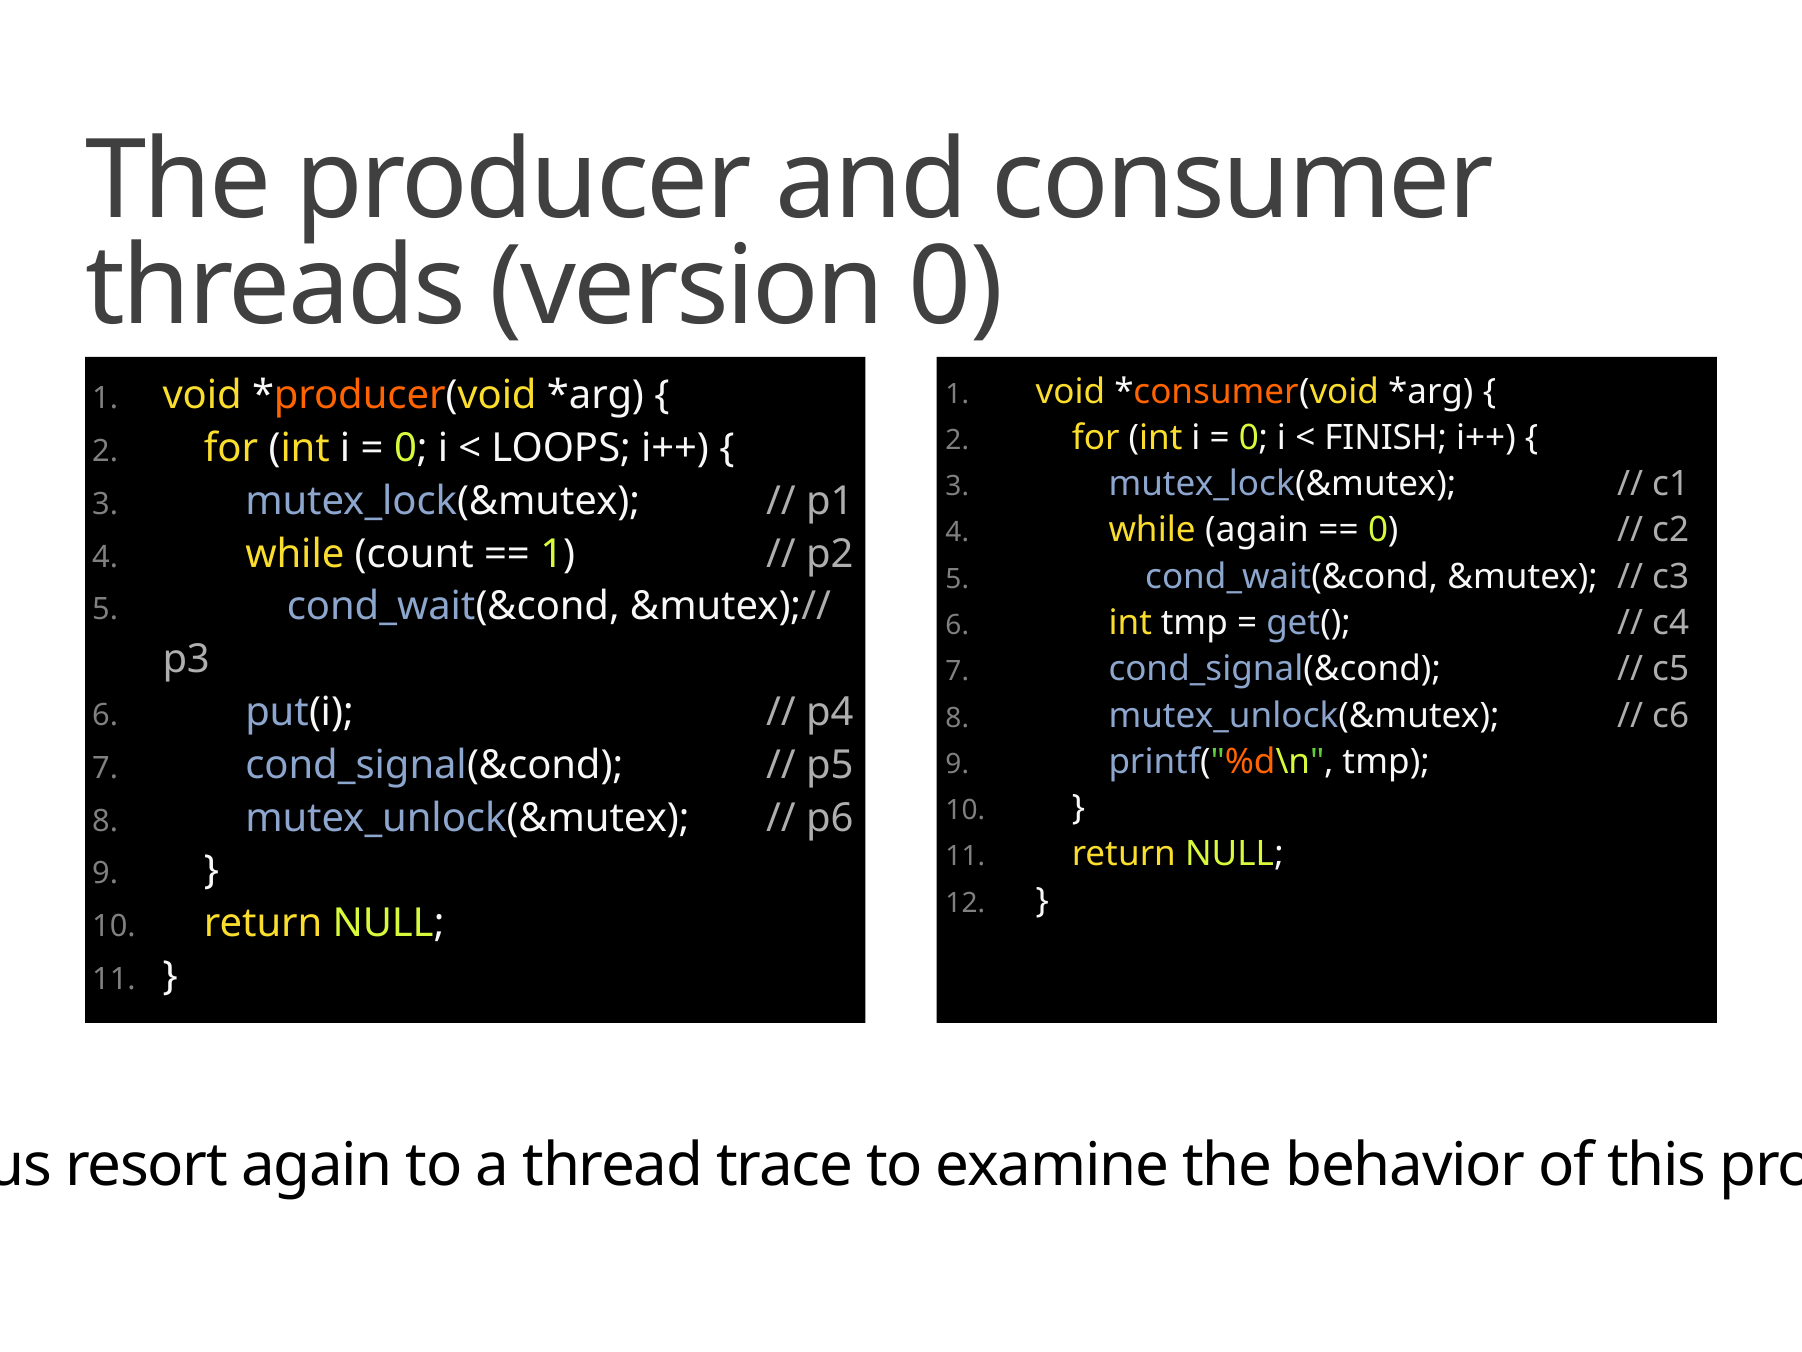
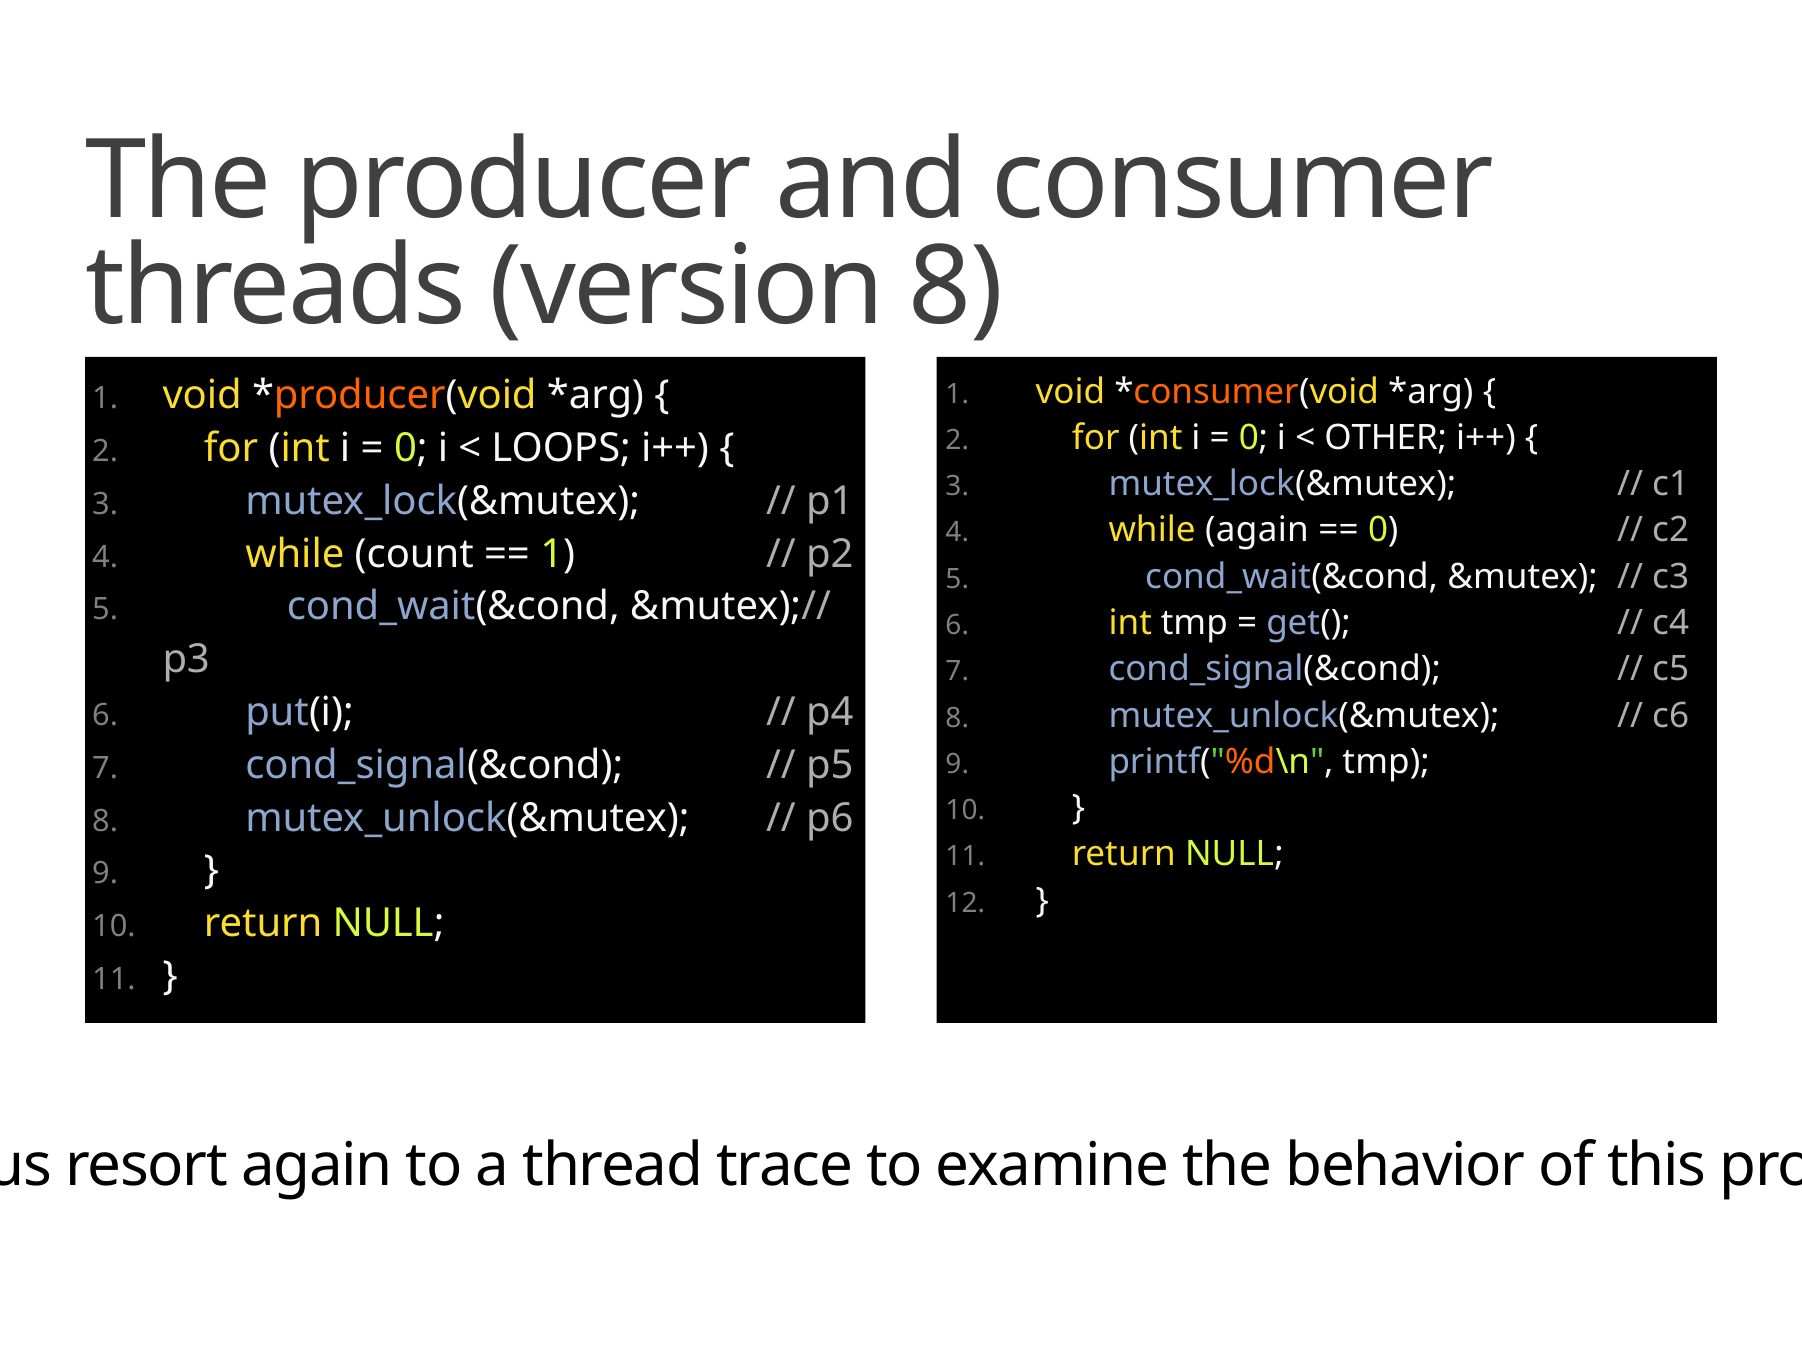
version 0: 0 -> 8
FINISH: FINISH -> OTHER
